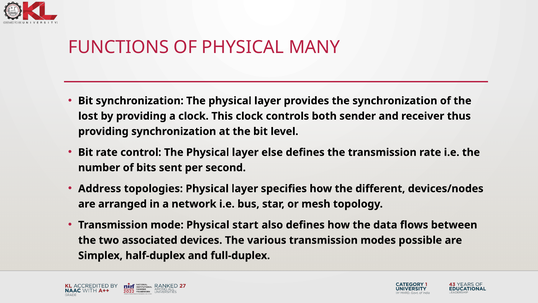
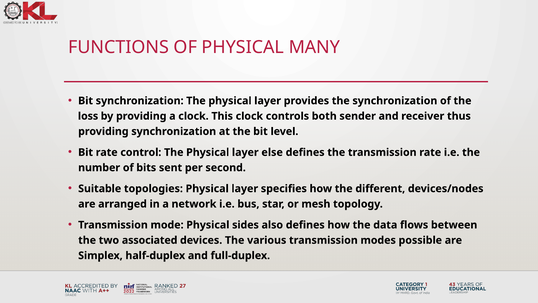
lost: lost -> loss
Address: Address -> Suitable
start: start -> sides
